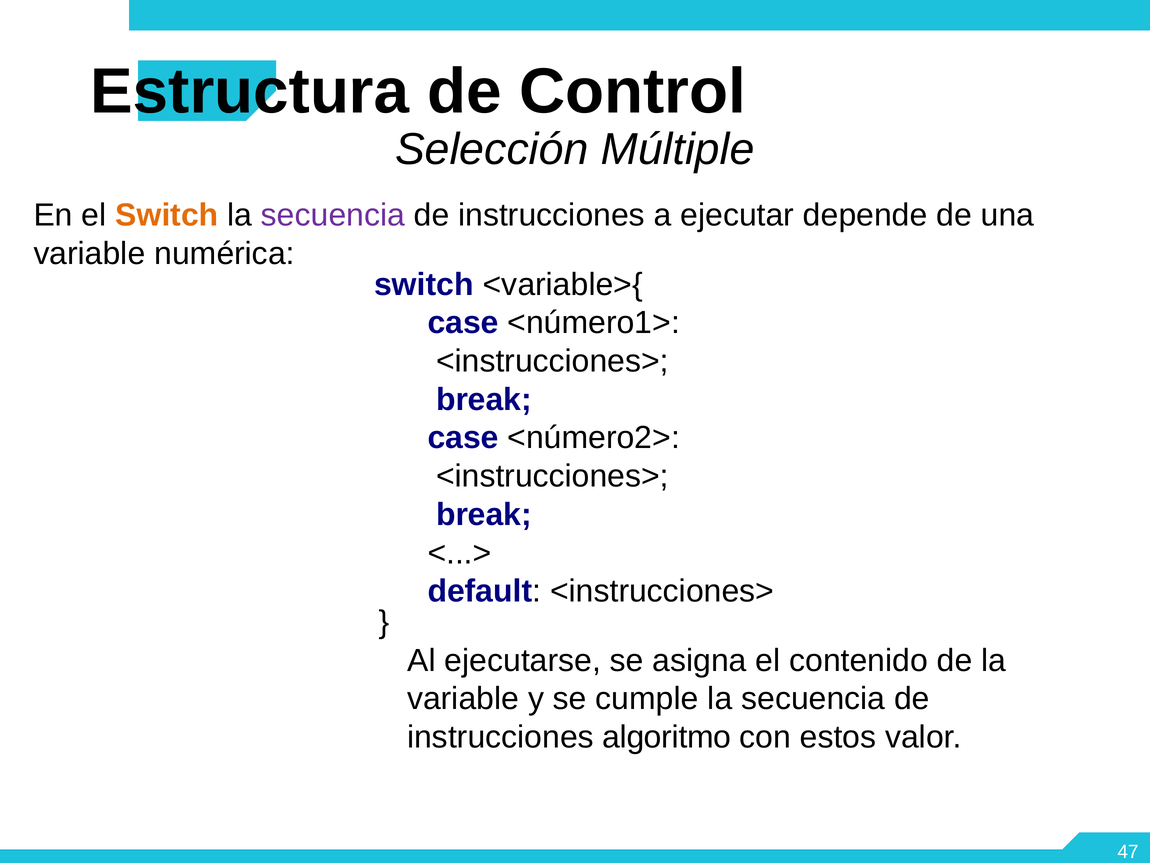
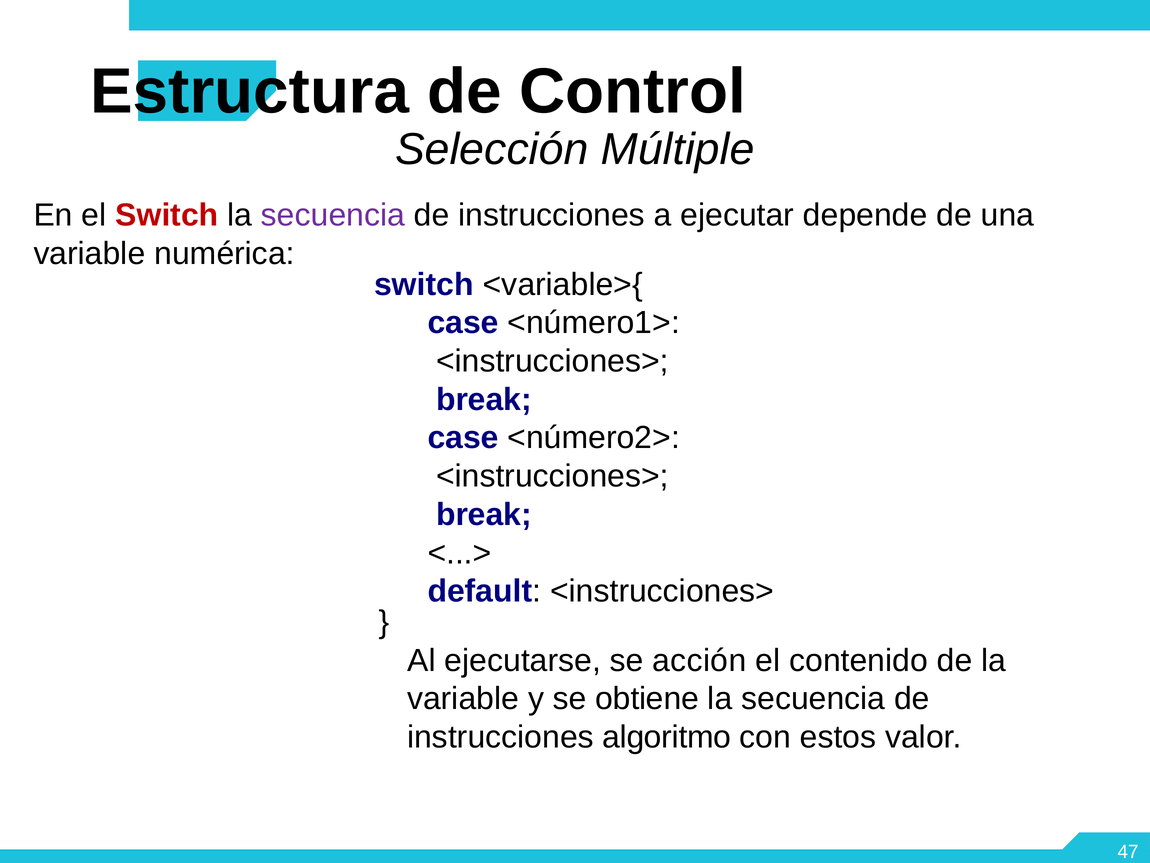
Switch at (167, 215) colour: orange -> red
asigna: asigna -> acción
cumple: cumple -> obtiene
